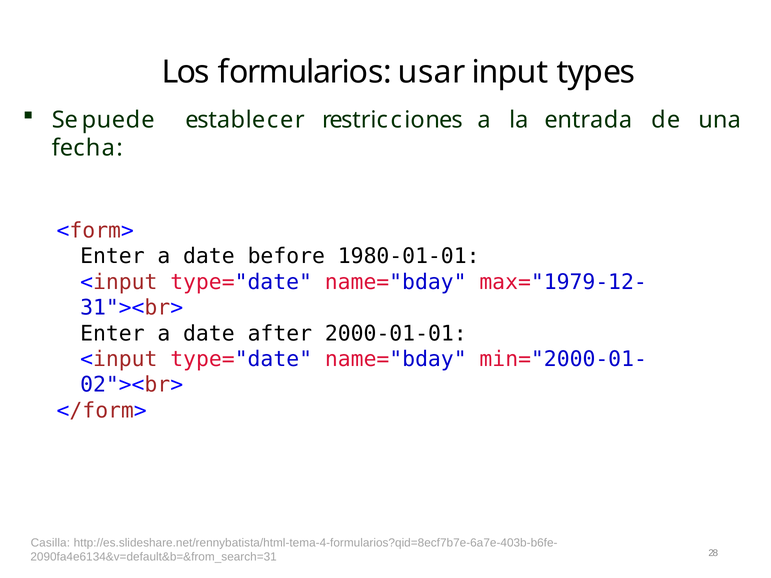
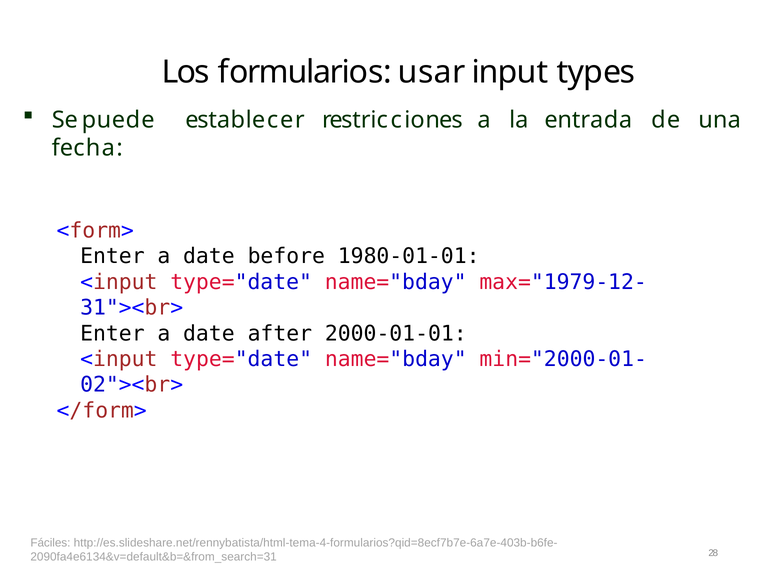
Casilla: Casilla -> Fáciles
